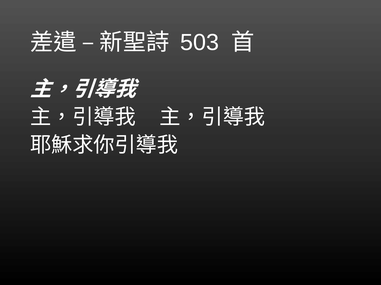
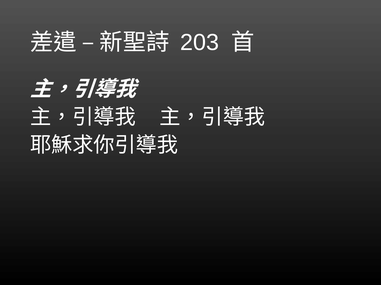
503: 503 -> 203
